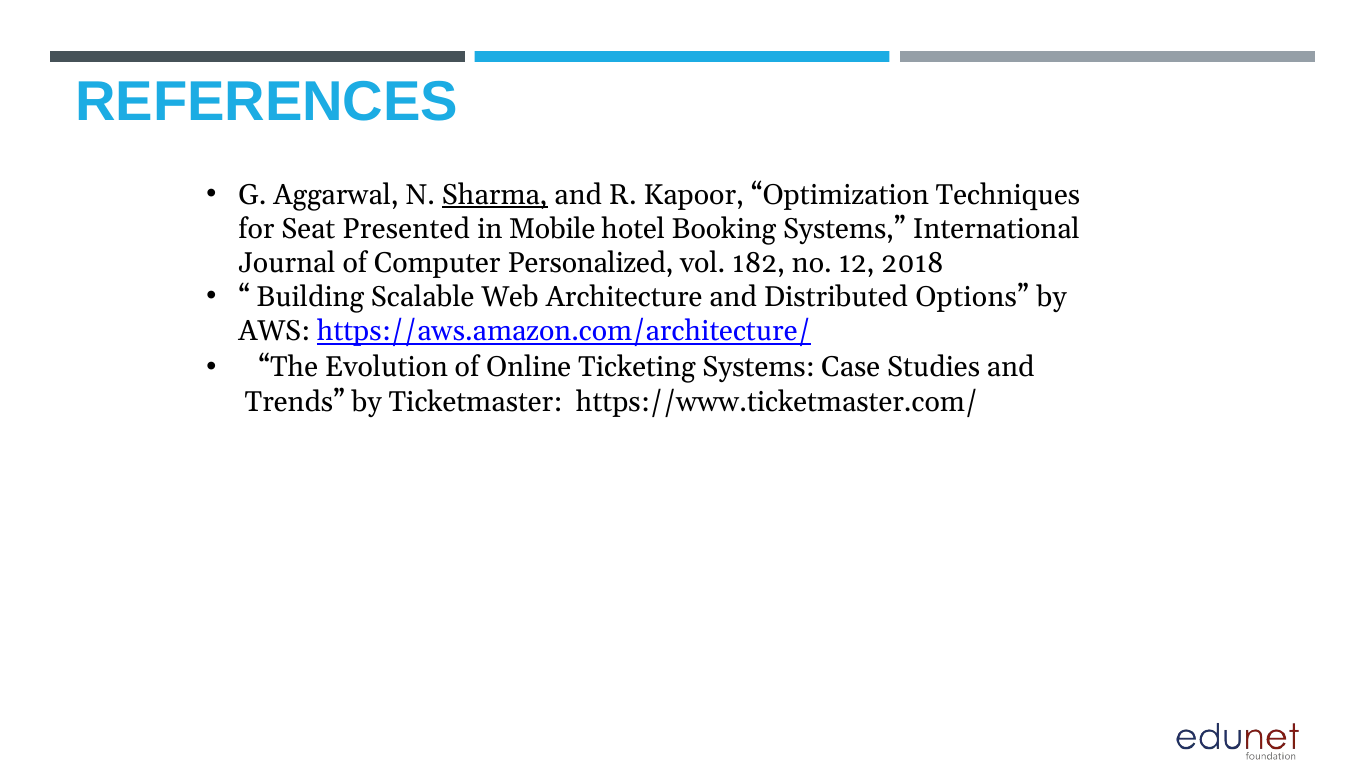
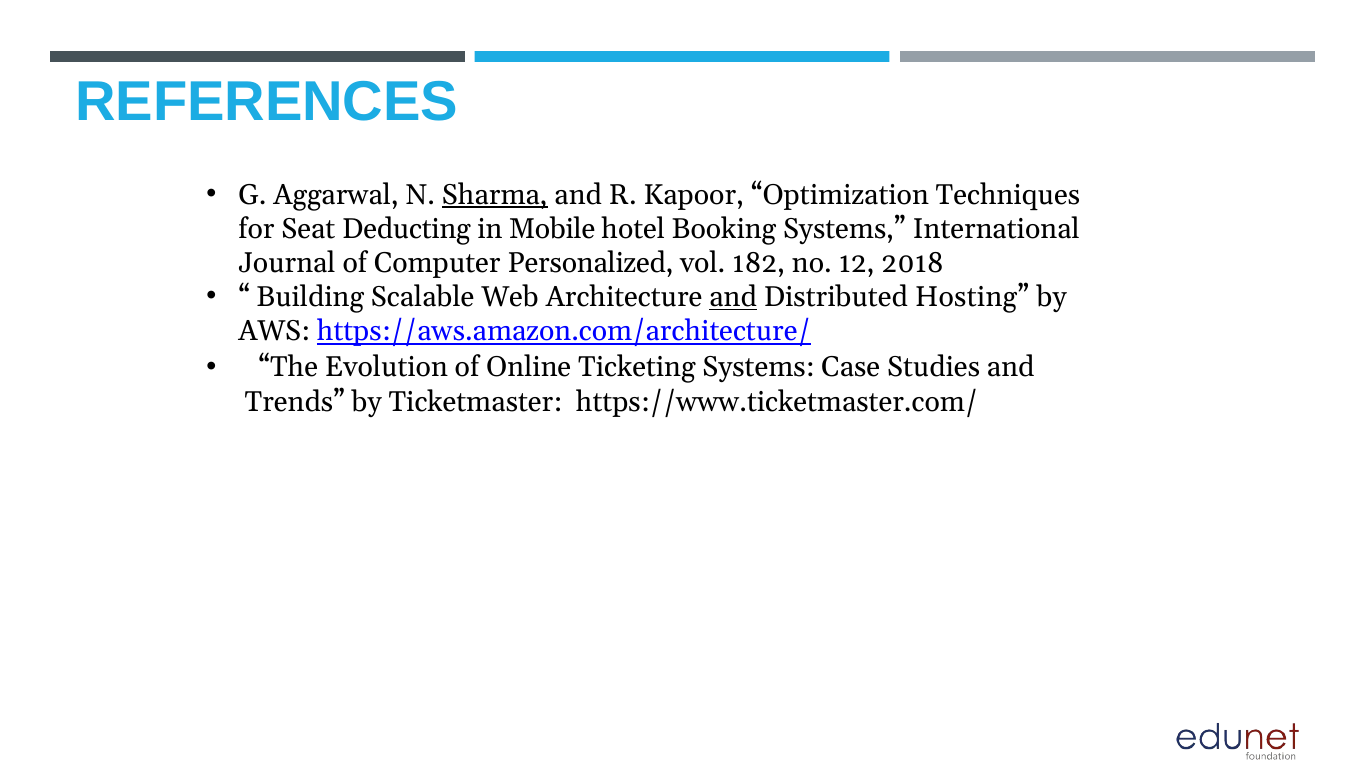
Presented: Presented -> Deducting
and at (733, 297) underline: none -> present
Options: Options -> Hosting
